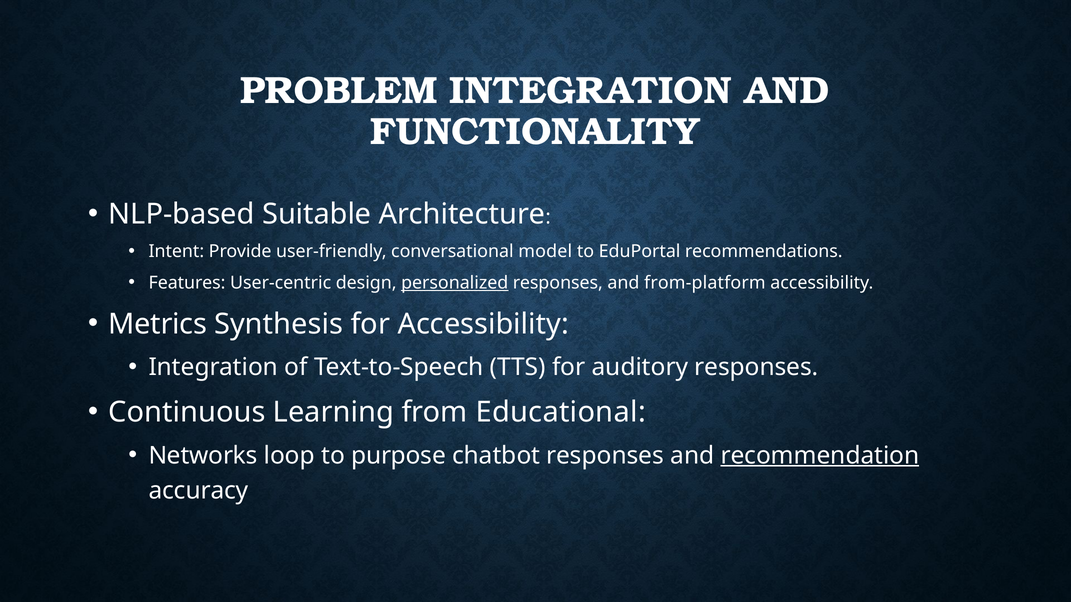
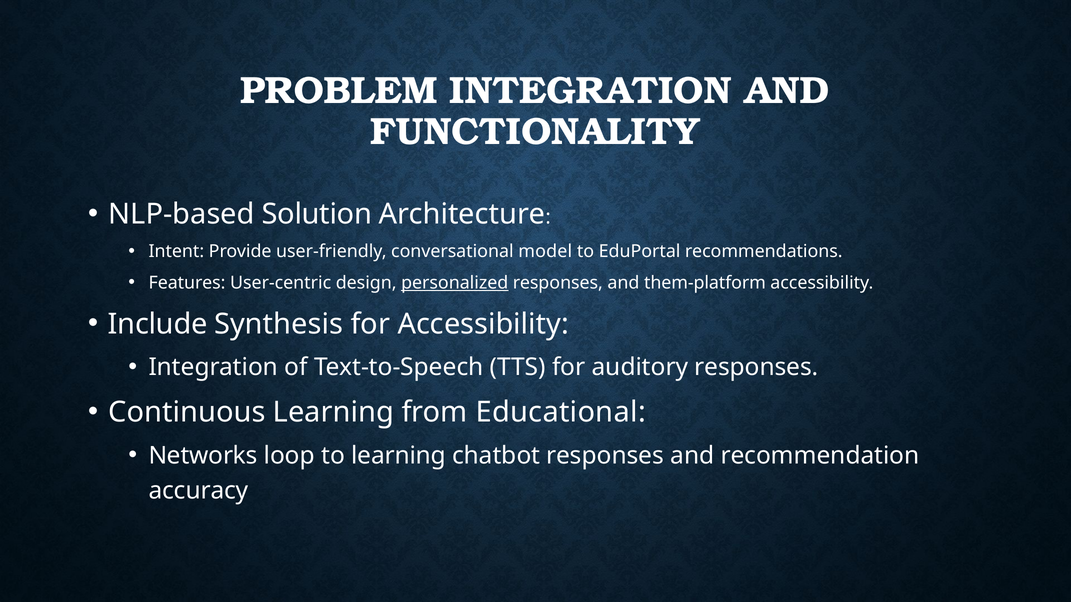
Suitable: Suitable -> Solution
from-platform: from-platform -> them-platform
Metrics: Metrics -> Include
to purpose: purpose -> learning
recommendation underline: present -> none
